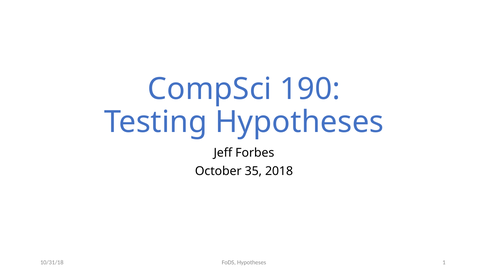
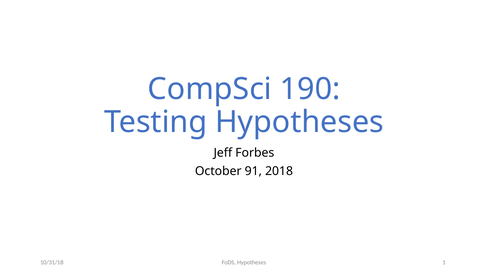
35: 35 -> 91
